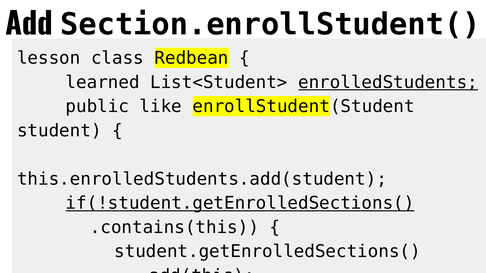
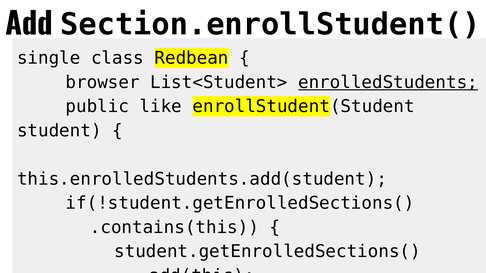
lesson: lesson -> single
learned: learned -> browser
if(!student.getEnrolledSections( underline: present -> none
